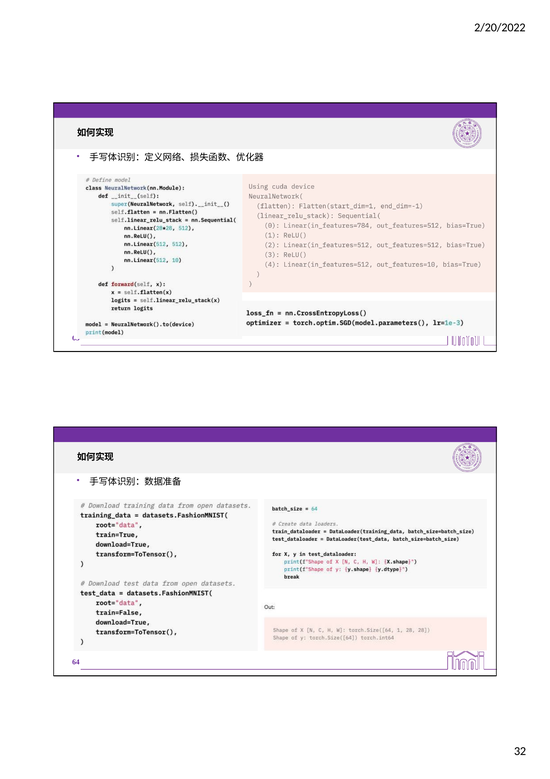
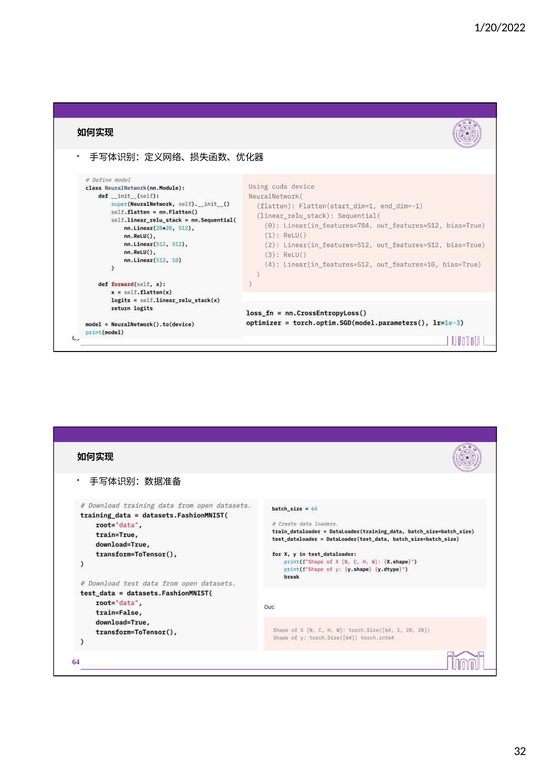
2/20/2022: 2/20/2022 -> 1/20/2022
